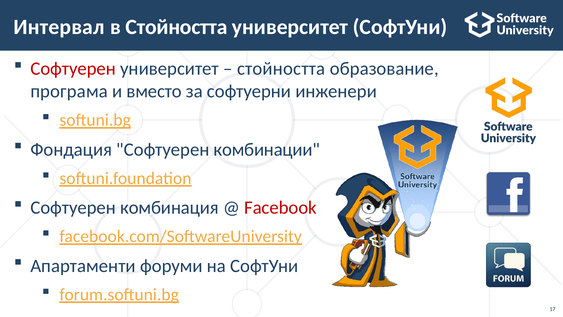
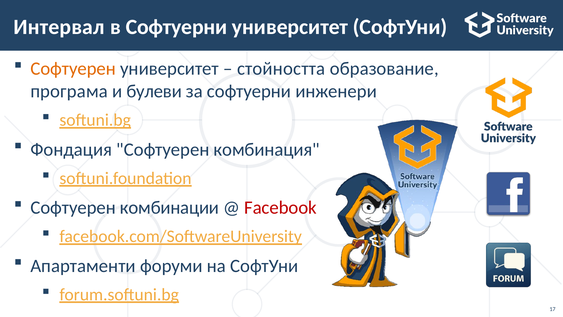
в Стойността: Стойността -> Софтуерни
Софтуерен at (73, 69) colour: red -> orange
вместо: вместо -> булеви
комбинации: комбинации -> комбинация
комбинация: комбинация -> комбинации
